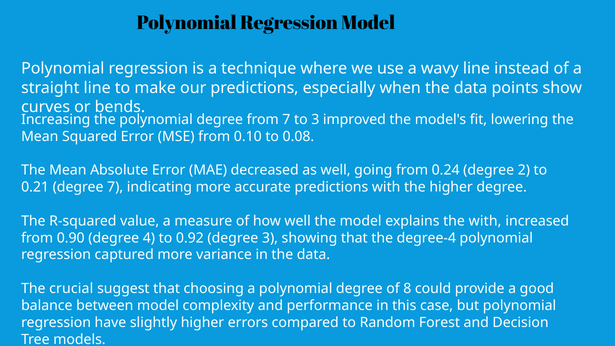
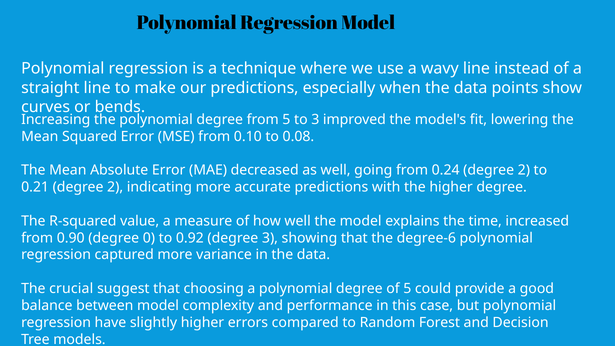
from 7: 7 -> 5
0.21 degree 7: 7 -> 2
the with: with -> time
4: 4 -> 0
degree-4: degree-4 -> degree-6
of 8: 8 -> 5
